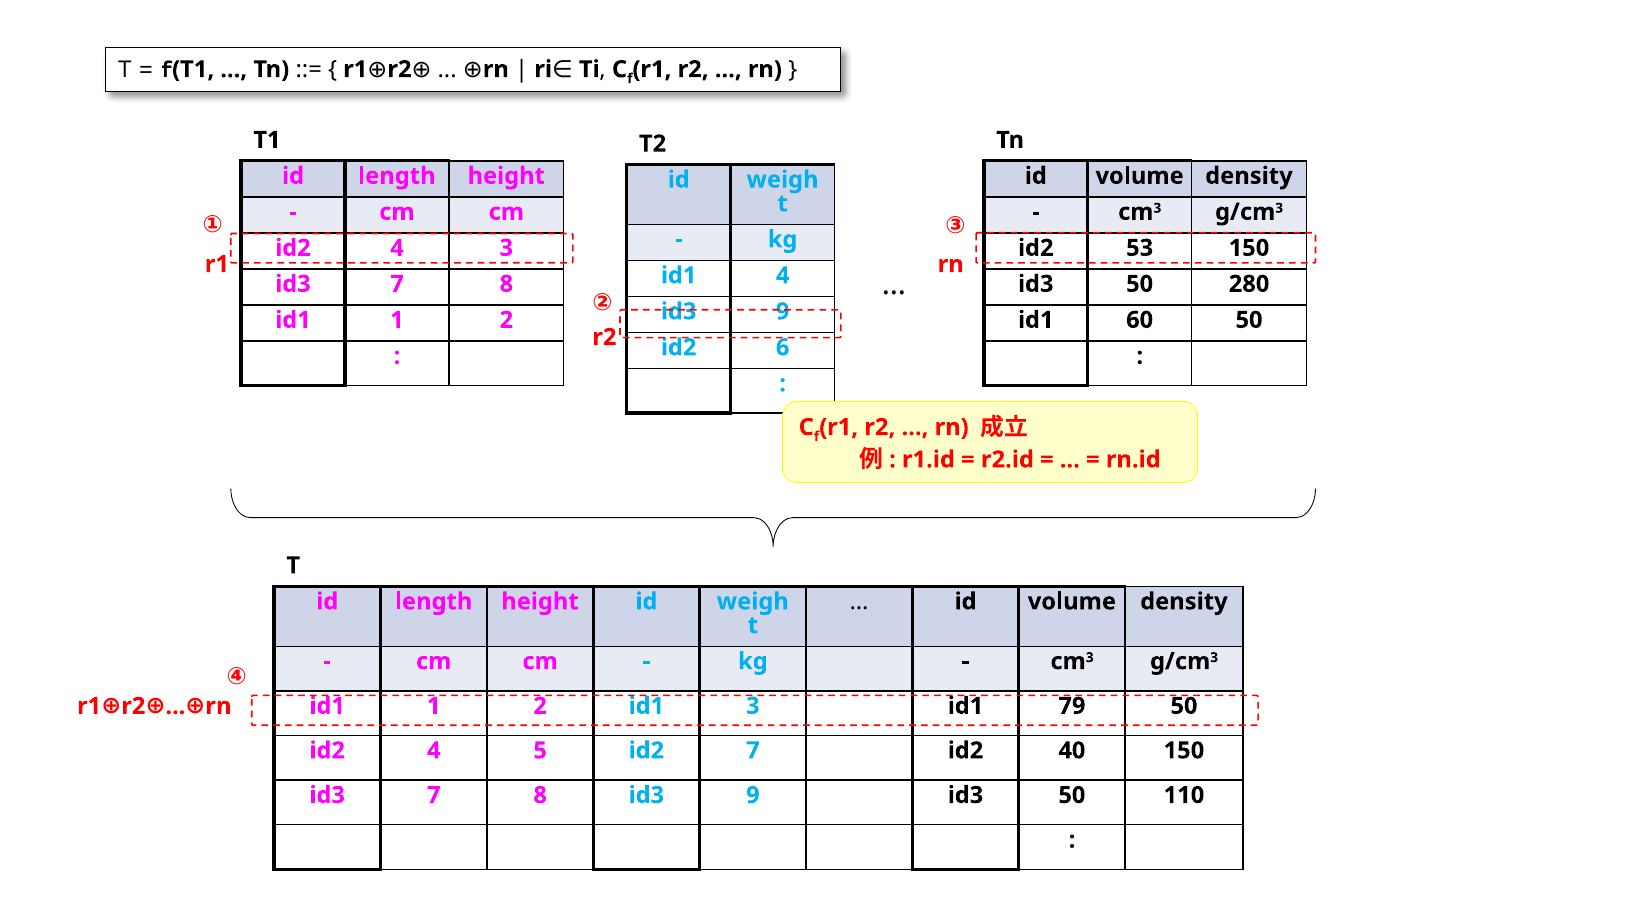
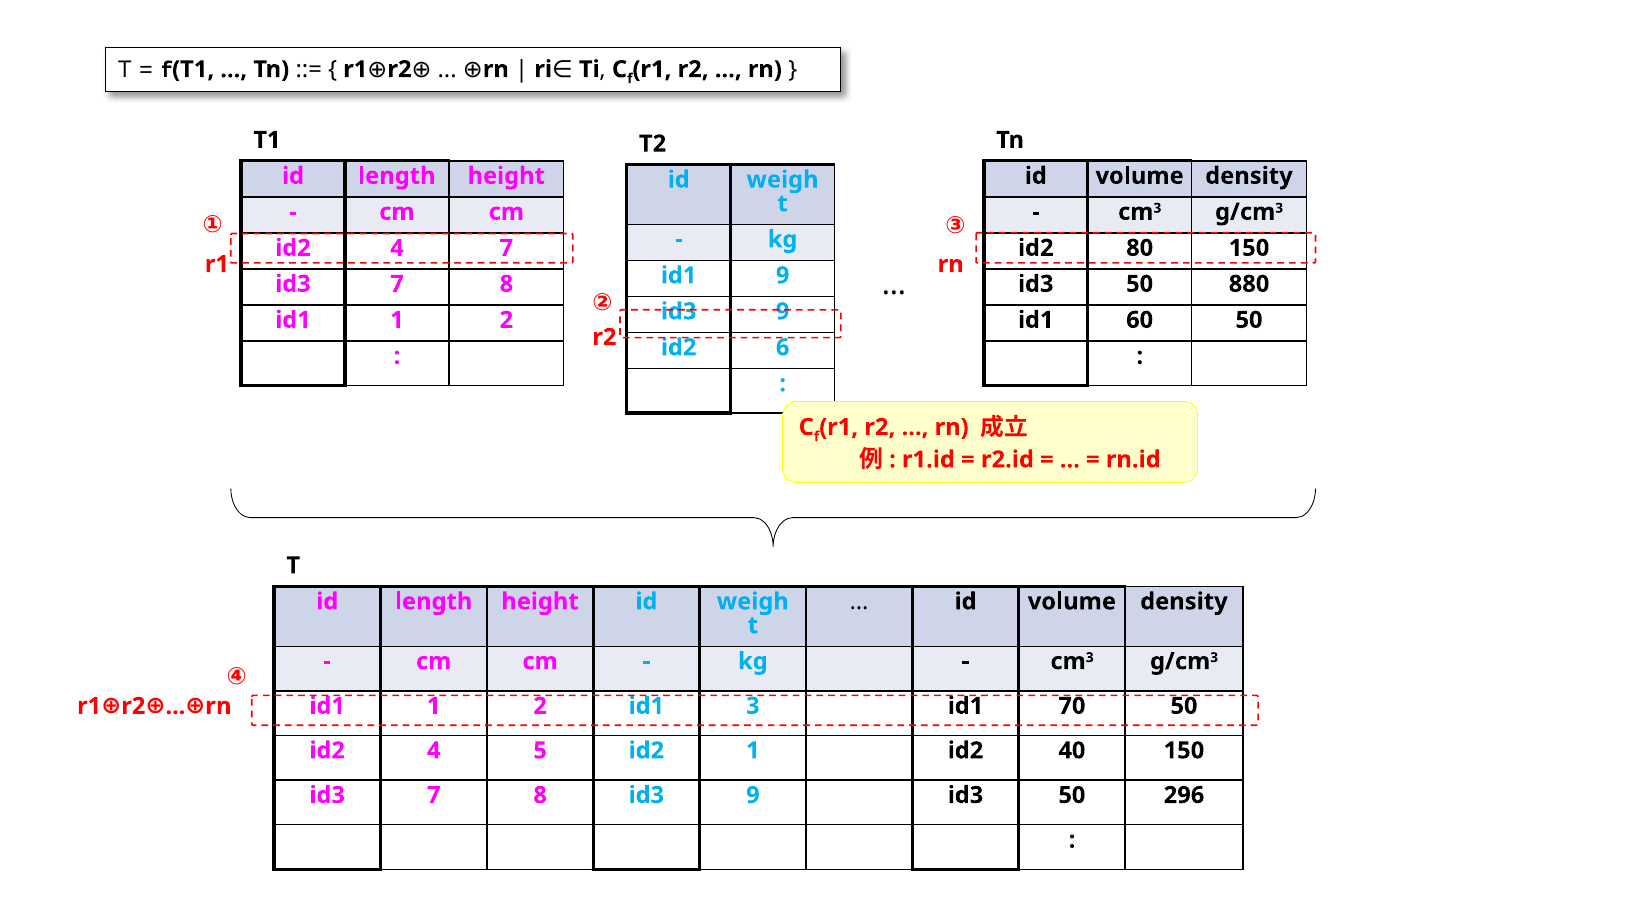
4 3: 3 -> 7
53: 53 -> 80
id1 4: 4 -> 9
280: 280 -> 880
79: 79 -> 70
id2 7: 7 -> 1
110: 110 -> 296
